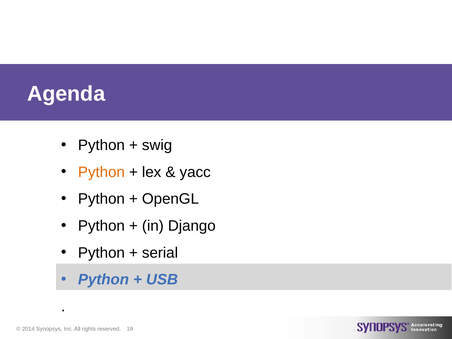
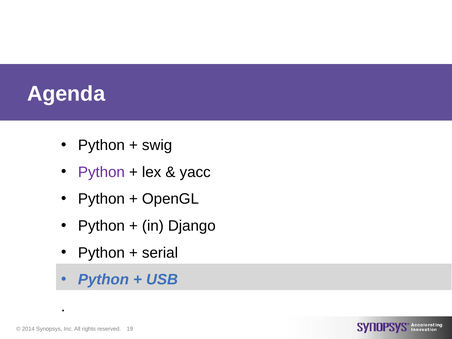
Python at (101, 172) colour: orange -> purple
